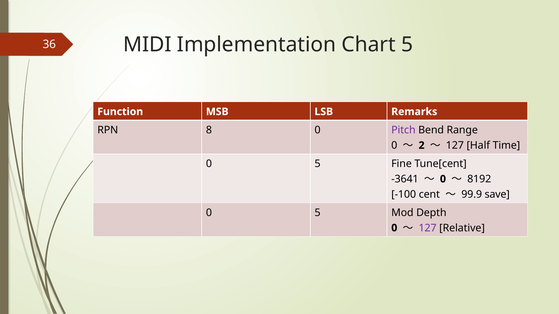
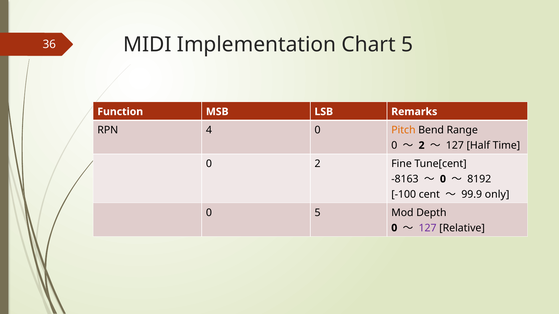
8: 8 -> 4
Pitch colour: purple -> orange
5 at (317, 164): 5 -> 2
-3641: -3641 -> -8163
save: save -> only
